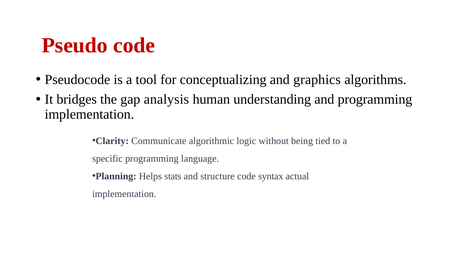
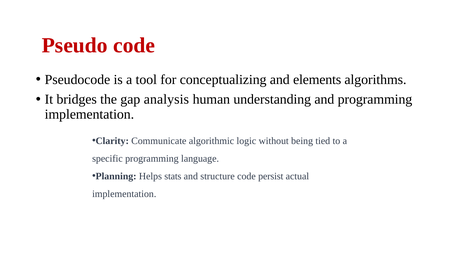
graphics: graphics -> elements
syntax: syntax -> persist
